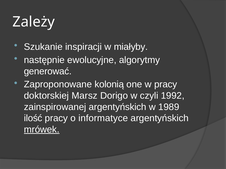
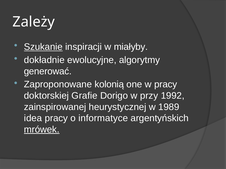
Szukanie underline: none -> present
następnie: następnie -> dokładnie
Marsz: Marsz -> Grafie
czyli: czyli -> przy
zainspirowanej argentyńskich: argentyńskich -> heurystycznej
ilość: ilość -> idea
